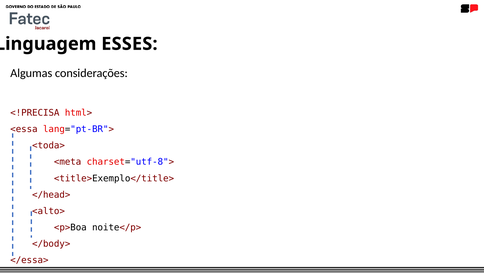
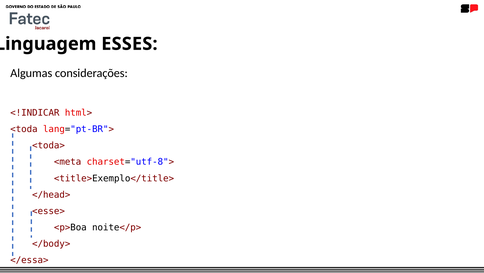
<!PRECISA: <!PRECISA -> <!INDICAR
<essa: <essa -> <toda
<alto>: <alto> -> <esse>
